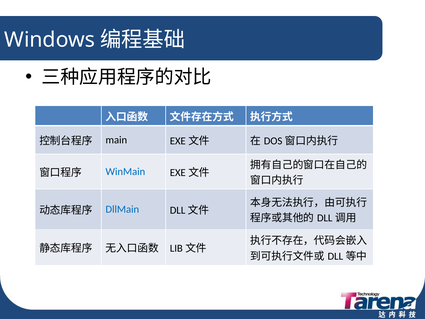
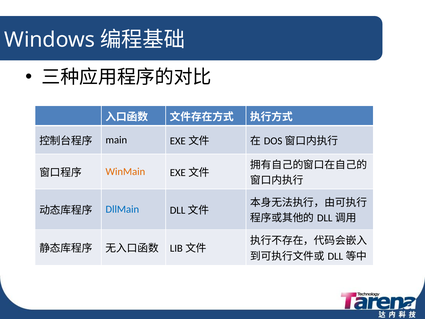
WinMain colour: blue -> orange
